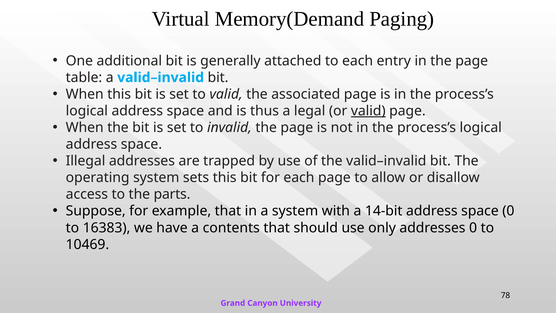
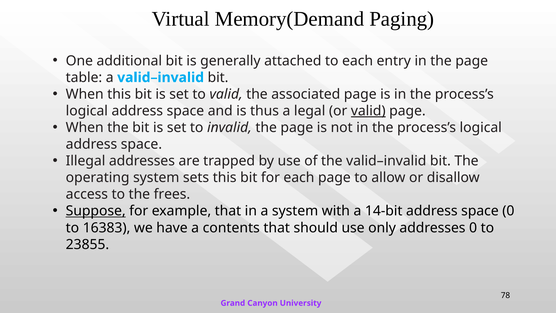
parts: parts -> frees
Suppose underline: none -> present
10469: 10469 -> 23855
